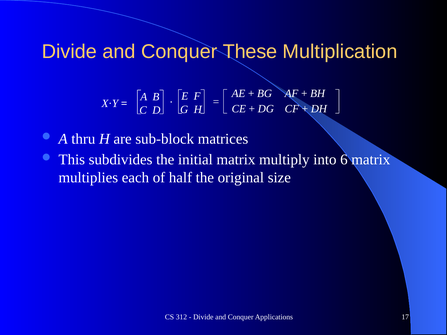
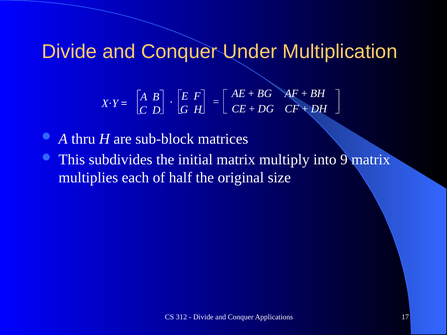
These: These -> Under
6: 6 -> 9
